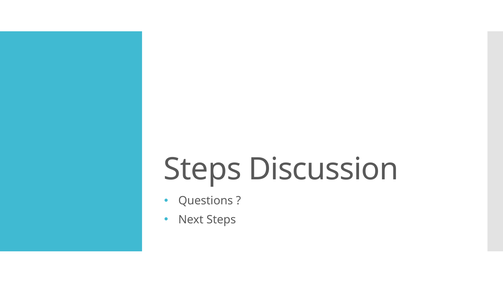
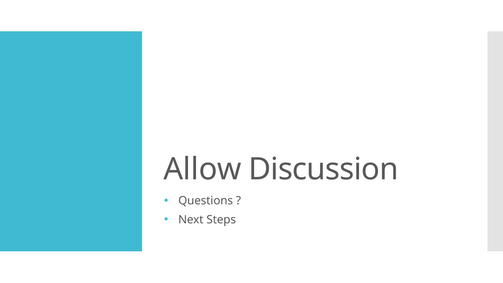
Steps at (203, 169): Steps -> Allow
